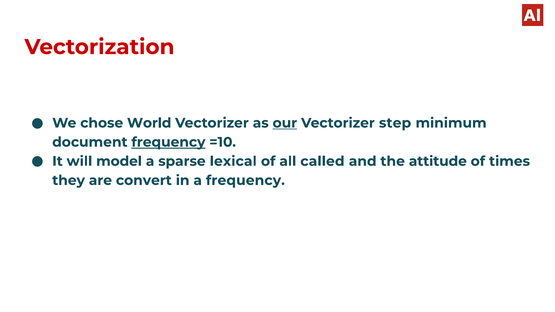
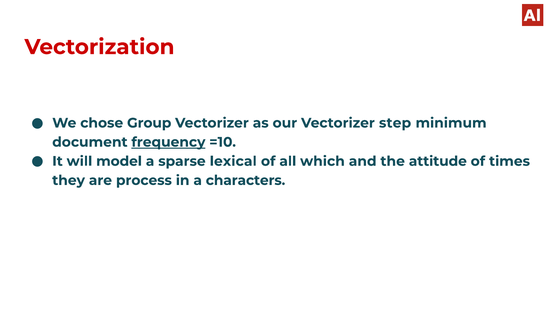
World: World -> Group
our underline: present -> none
called: called -> which
convert: convert -> process
a frequency: frequency -> characters
